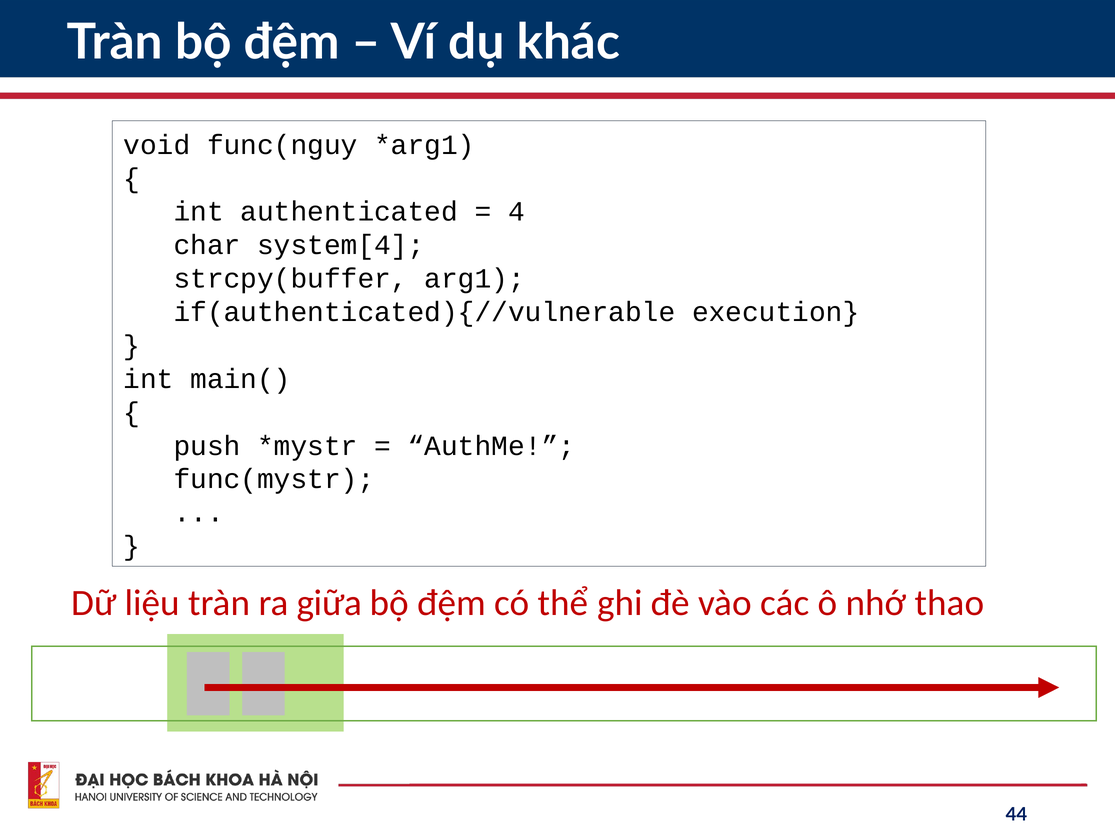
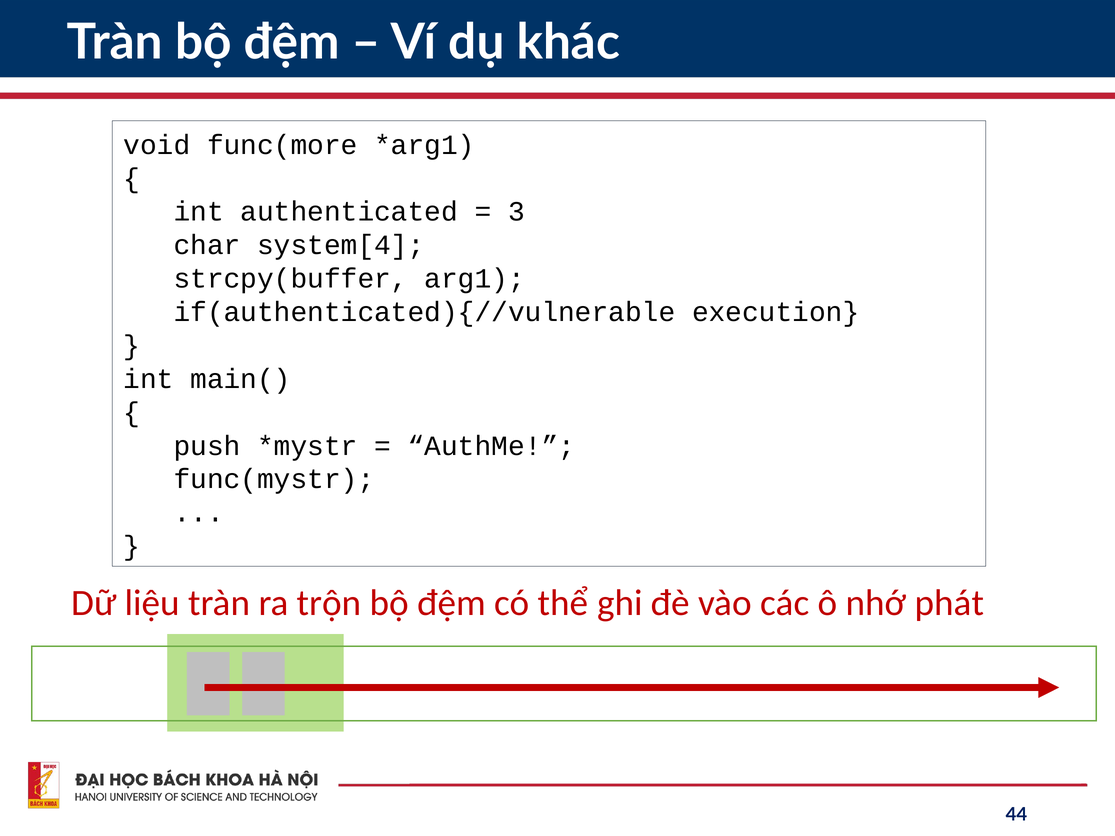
func(nguy: func(nguy -> func(more
4: 4 -> 3
giữa: giữa -> trộn
thao: thao -> phát
